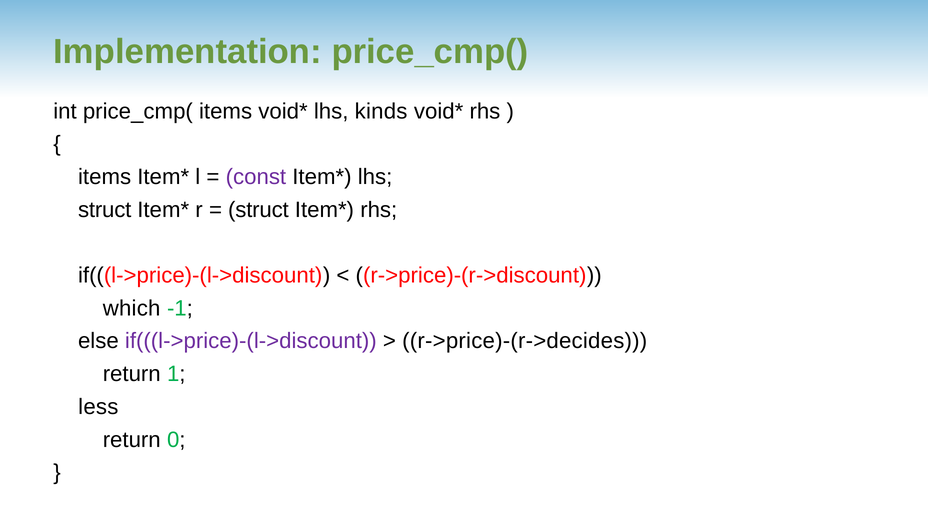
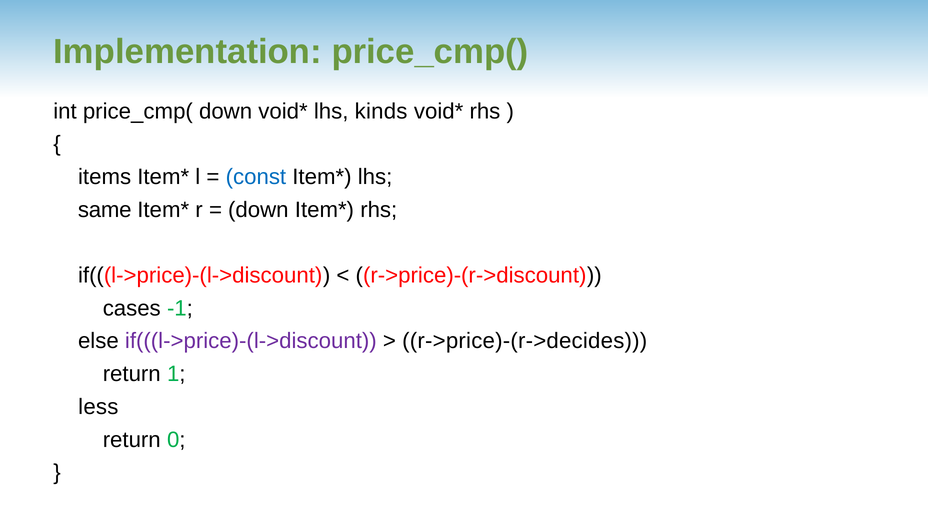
price_cmp( items: items -> down
const colour: purple -> blue
struct at (105, 210): struct -> same
struct at (258, 210): struct -> down
which: which -> cases
